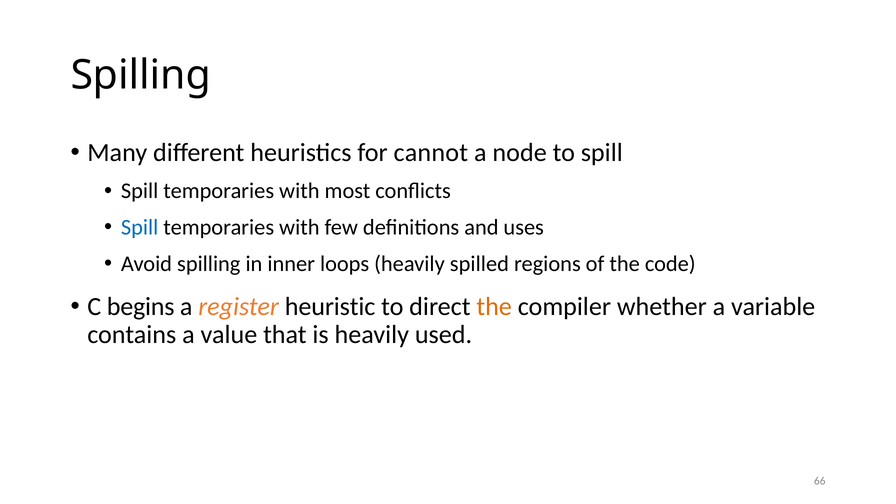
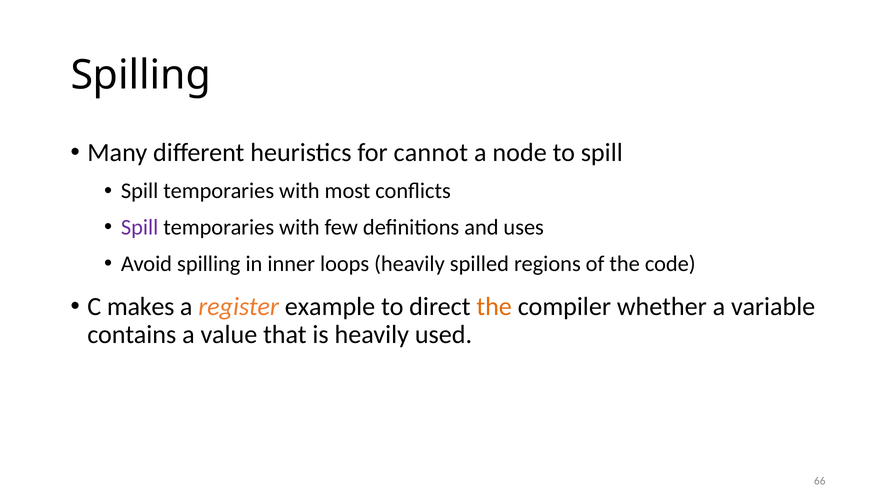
Spill at (140, 227) colour: blue -> purple
begins: begins -> makes
heuristic: heuristic -> example
